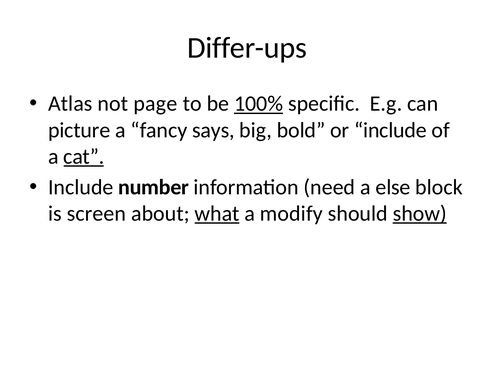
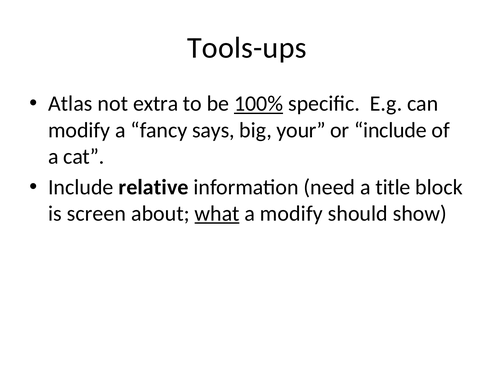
Differ-ups: Differ-ups -> Tools-ups
page: page -> extra
picture at (79, 130): picture -> modify
bold: bold -> your
cat underline: present -> none
number: number -> relative
else: else -> title
show underline: present -> none
